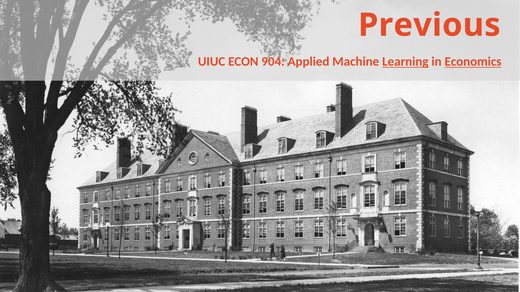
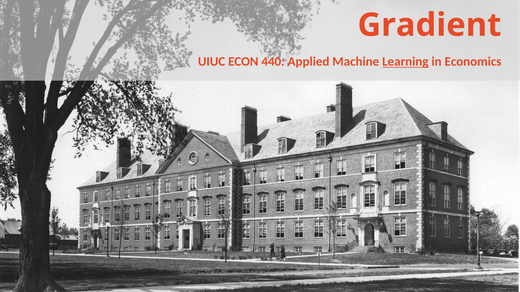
Previous: Previous -> Gradient
904: 904 -> 440
Economics underline: present -> none
